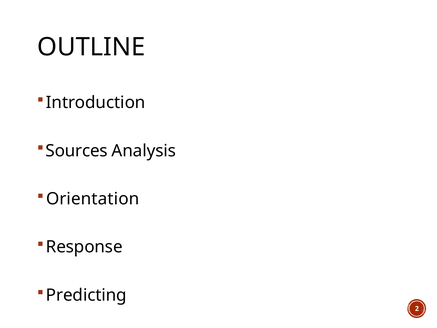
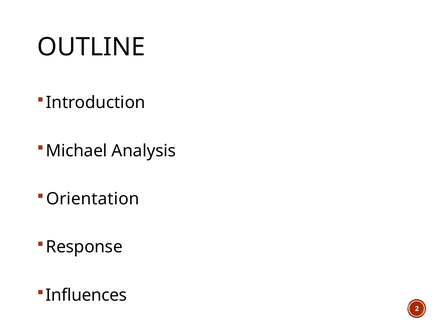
Sources: Sources -> Michael
Predicting: Predicting -> Influences
